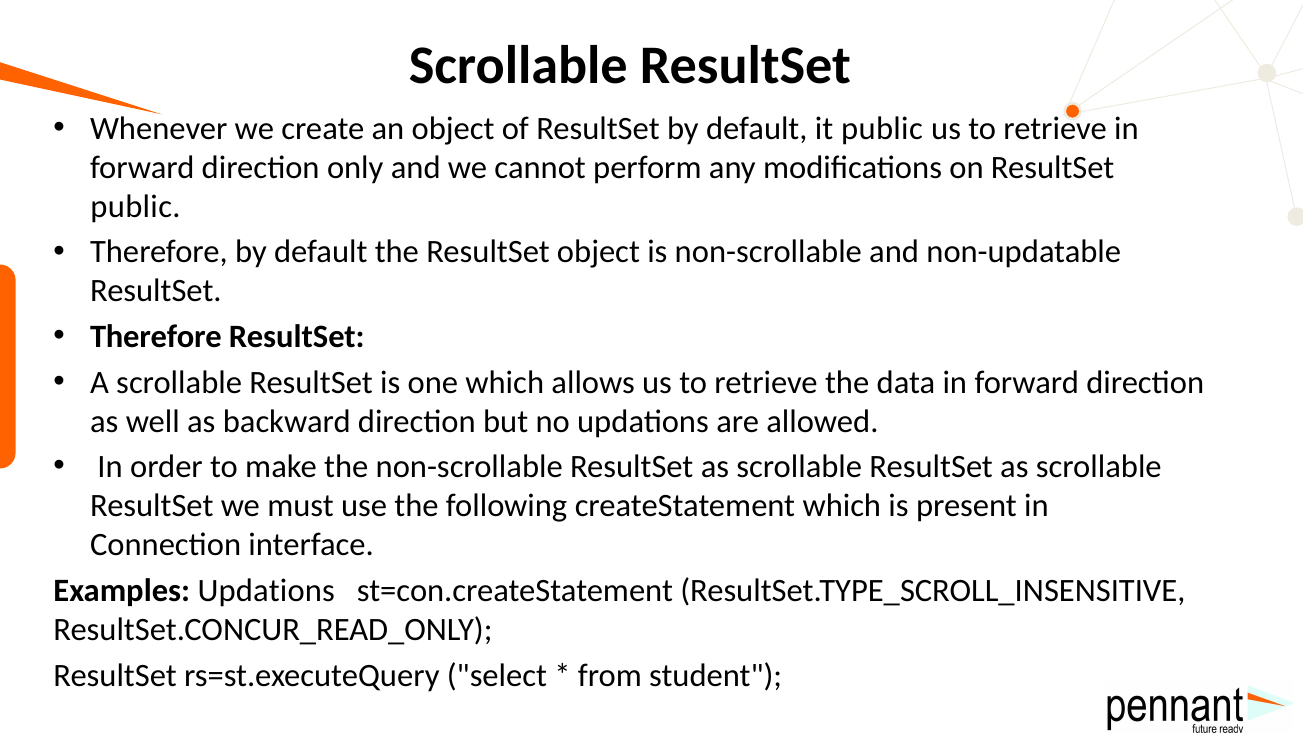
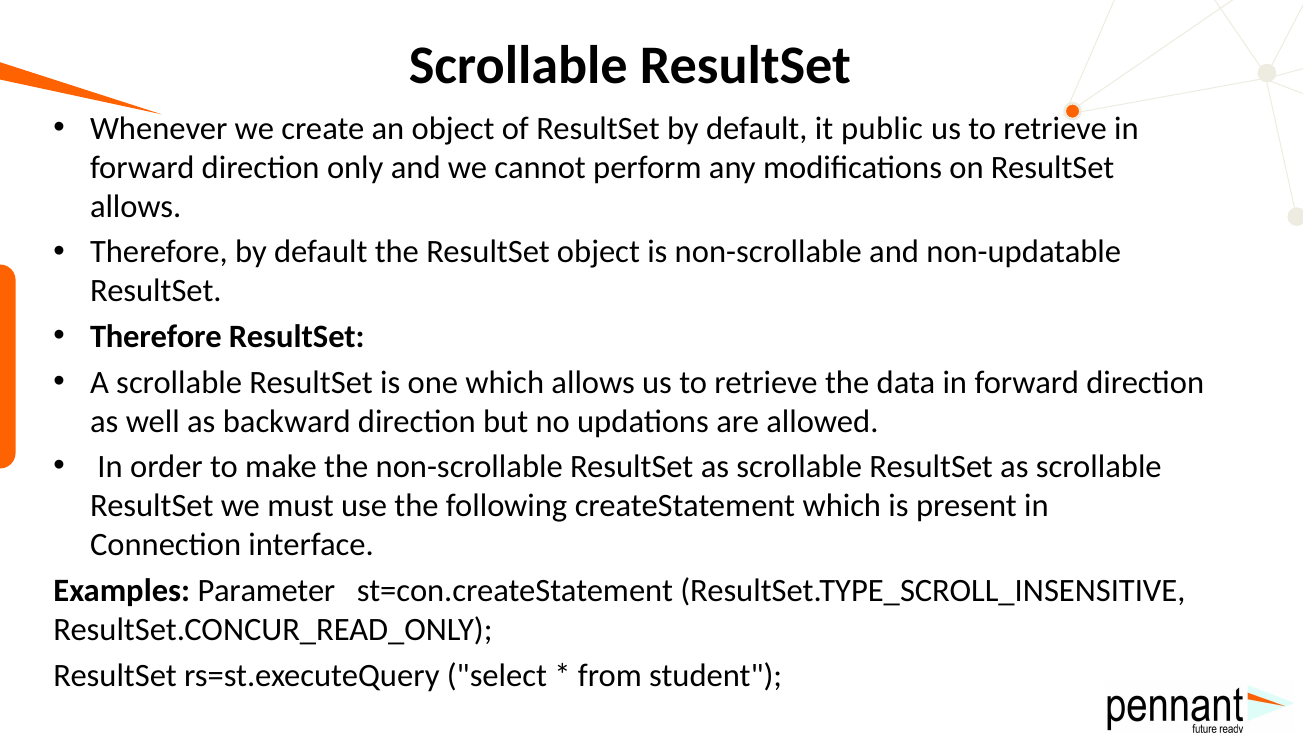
public at (135, 206): public -> allows
Examples Updations: Updations -> Parameter
